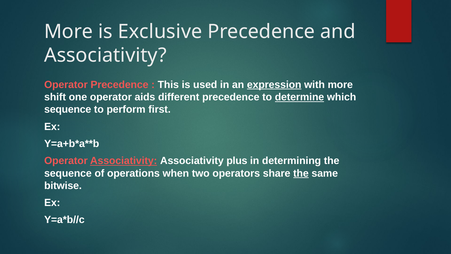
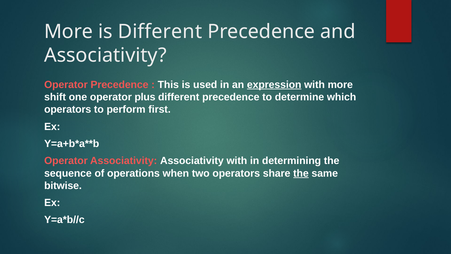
is Exclusive: Exclusive -> Different
aids: aids -> plus
determine underline: present -> none
sequence at (68, 109): sequence -> operators
Associativity at (124, 161) underline: present -> none
Associativity plus: plus -> with
